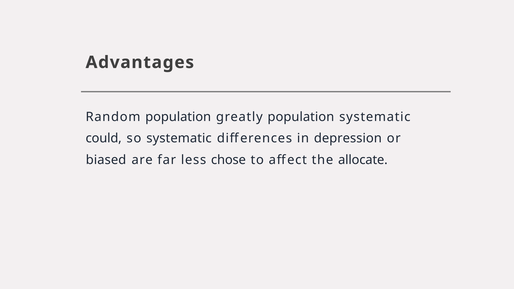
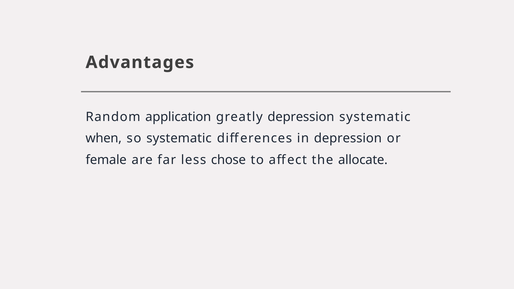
Random population: population -> application
greatly population: population -> depression
could: could -> when
biased: biased -> female
